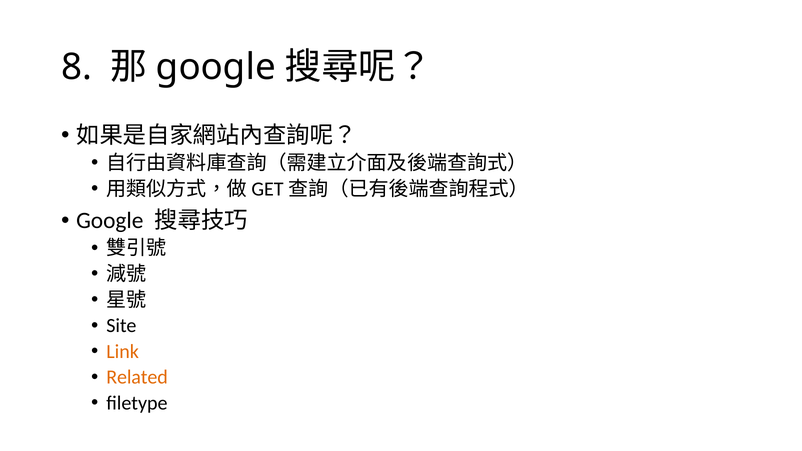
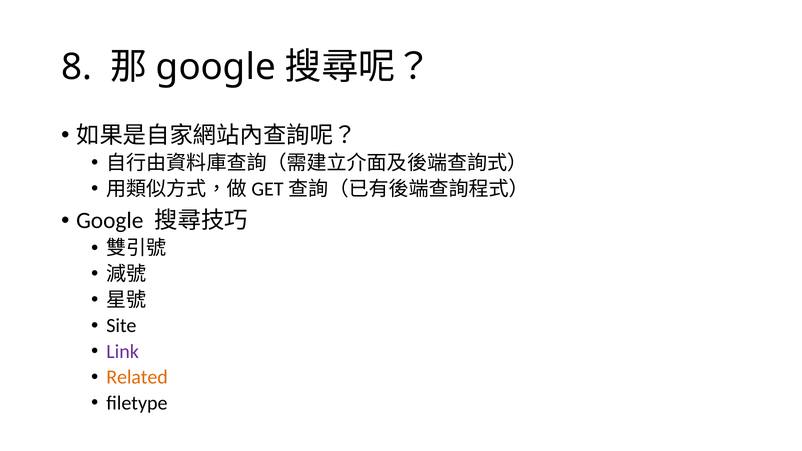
Link colour: orange -> purple
